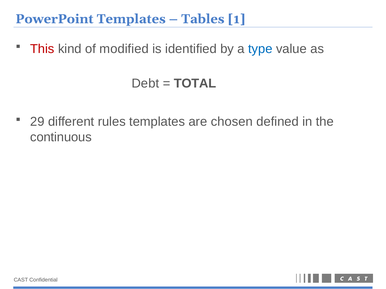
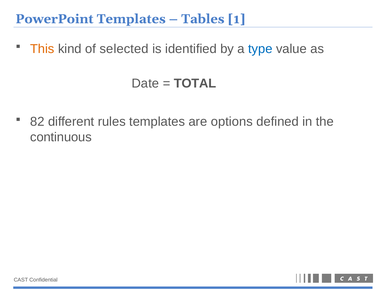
This colour: red -> orange
modified: modified -> selected
Debt: Debt -> Date
29: 29 -> 82
chosen: chosen -> options
